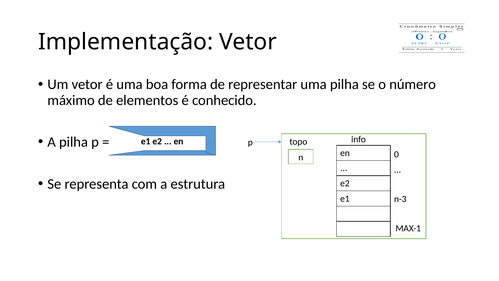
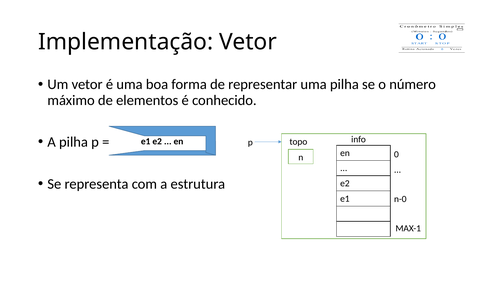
n-3: n-3 -> n-0
